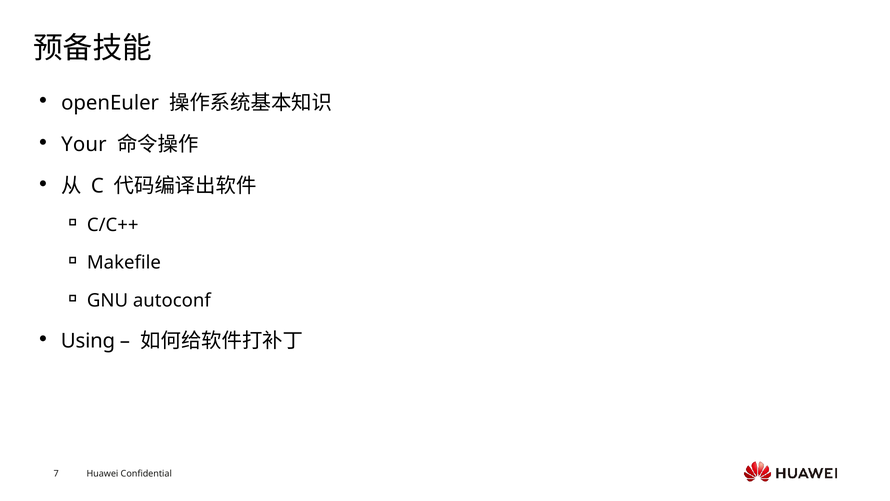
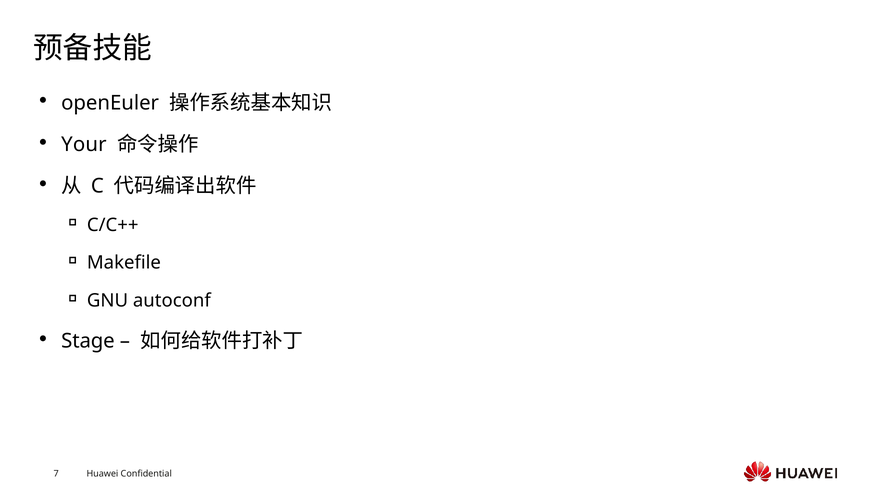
Using: Using -> Stage
